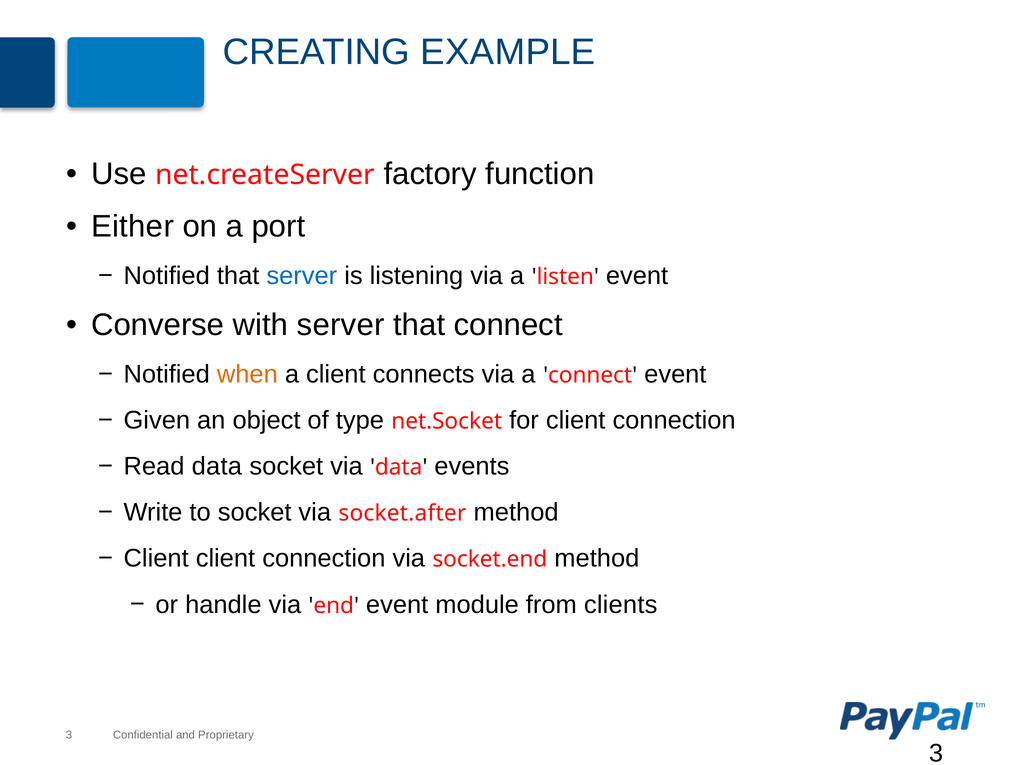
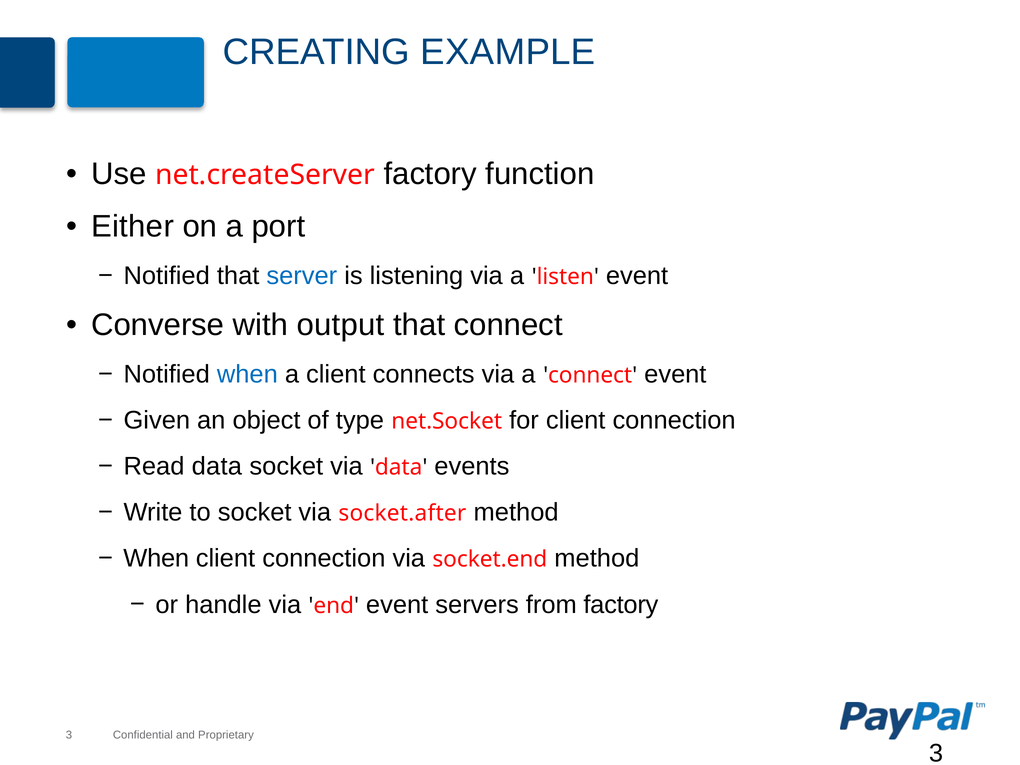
with server: server -> output
when at (247, 374) colour: orange -> blue
Client at (156, 559): Client -> When
module: module -> servers
from clients: clients -> factory
